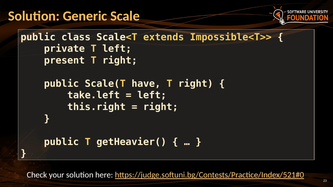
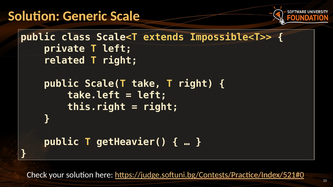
present: present -> related
have: have -> take
